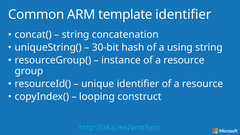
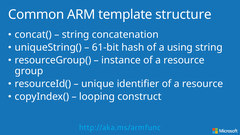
template identifier: identifier -> structure
30-bit: 30-bit -> 61-bit
